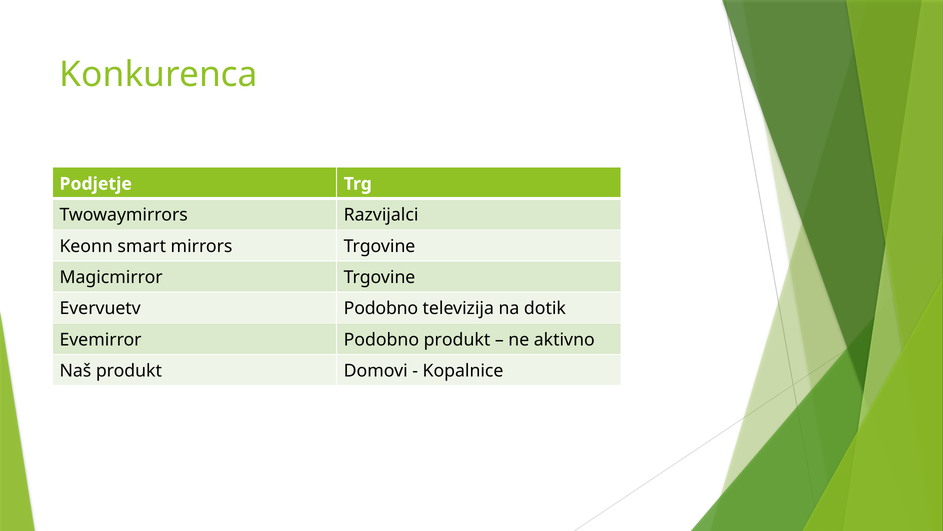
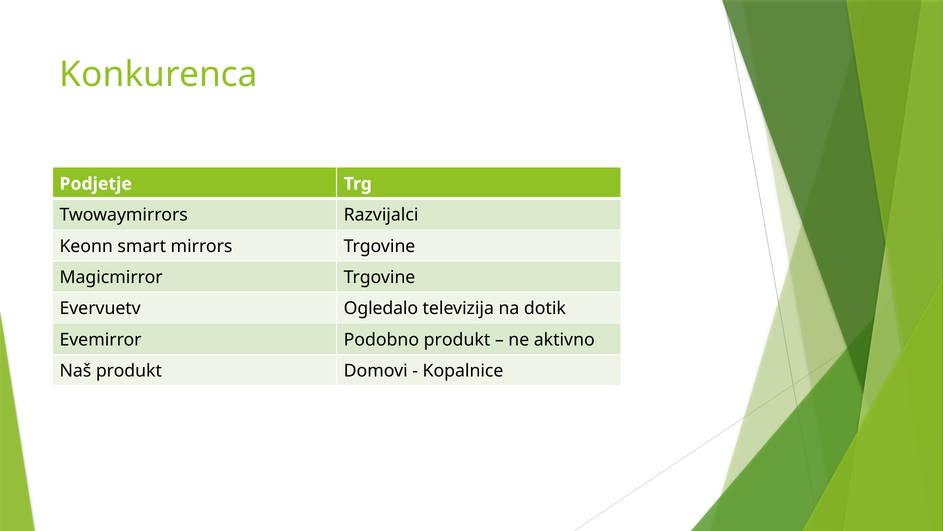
Evervuetv Podobno: Podobno -> Ogledalo
